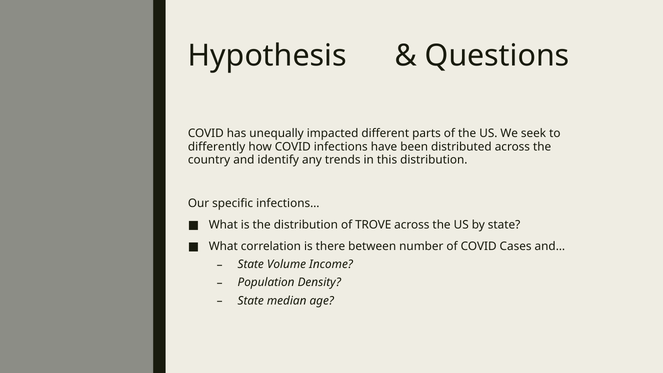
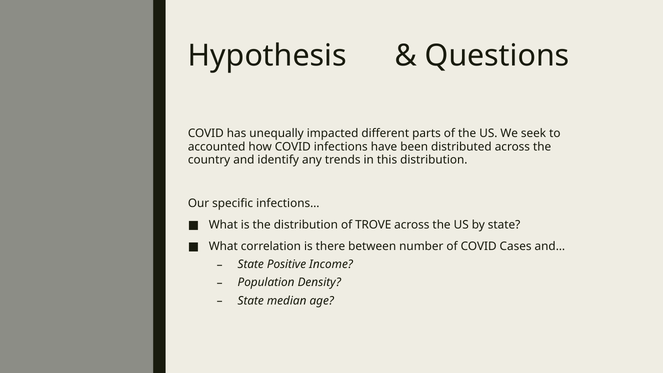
differently: differently -> accounted
Volume: Volume -> Positive
